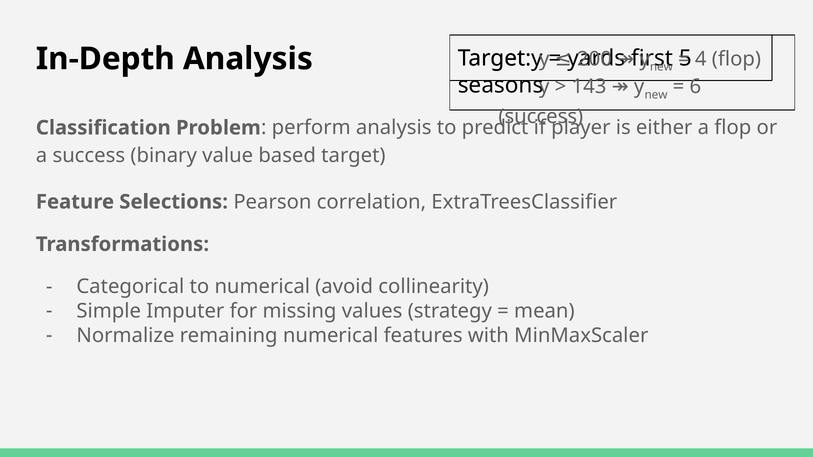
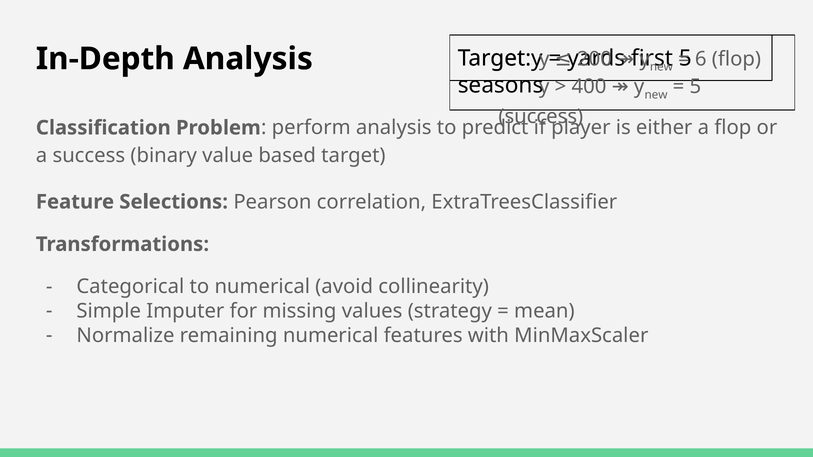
4: 4 -> 6
6 at (695, 87): 6 -> 5
143: 143 -> 400
